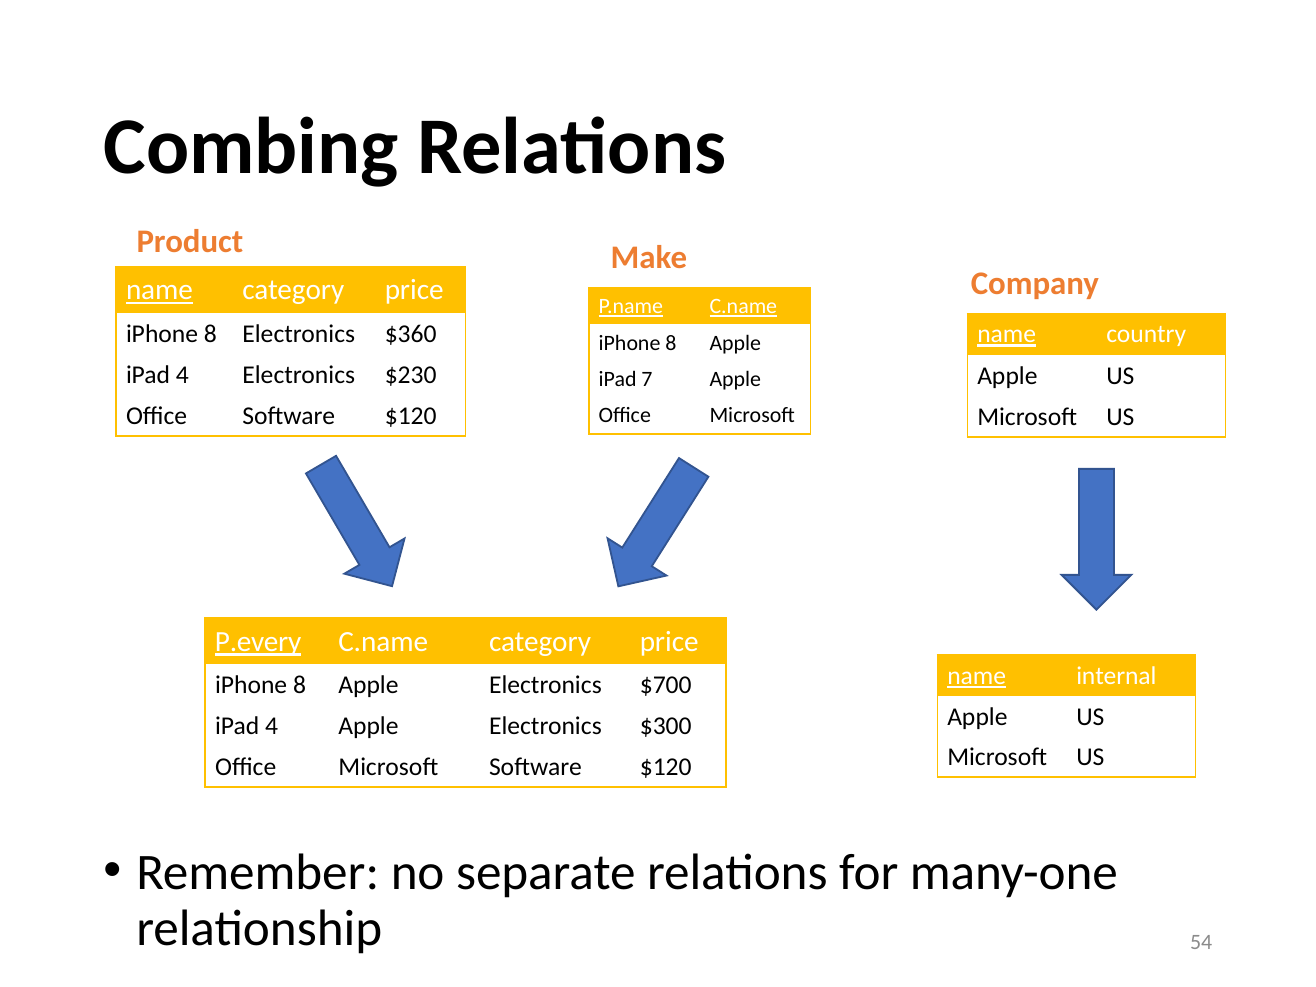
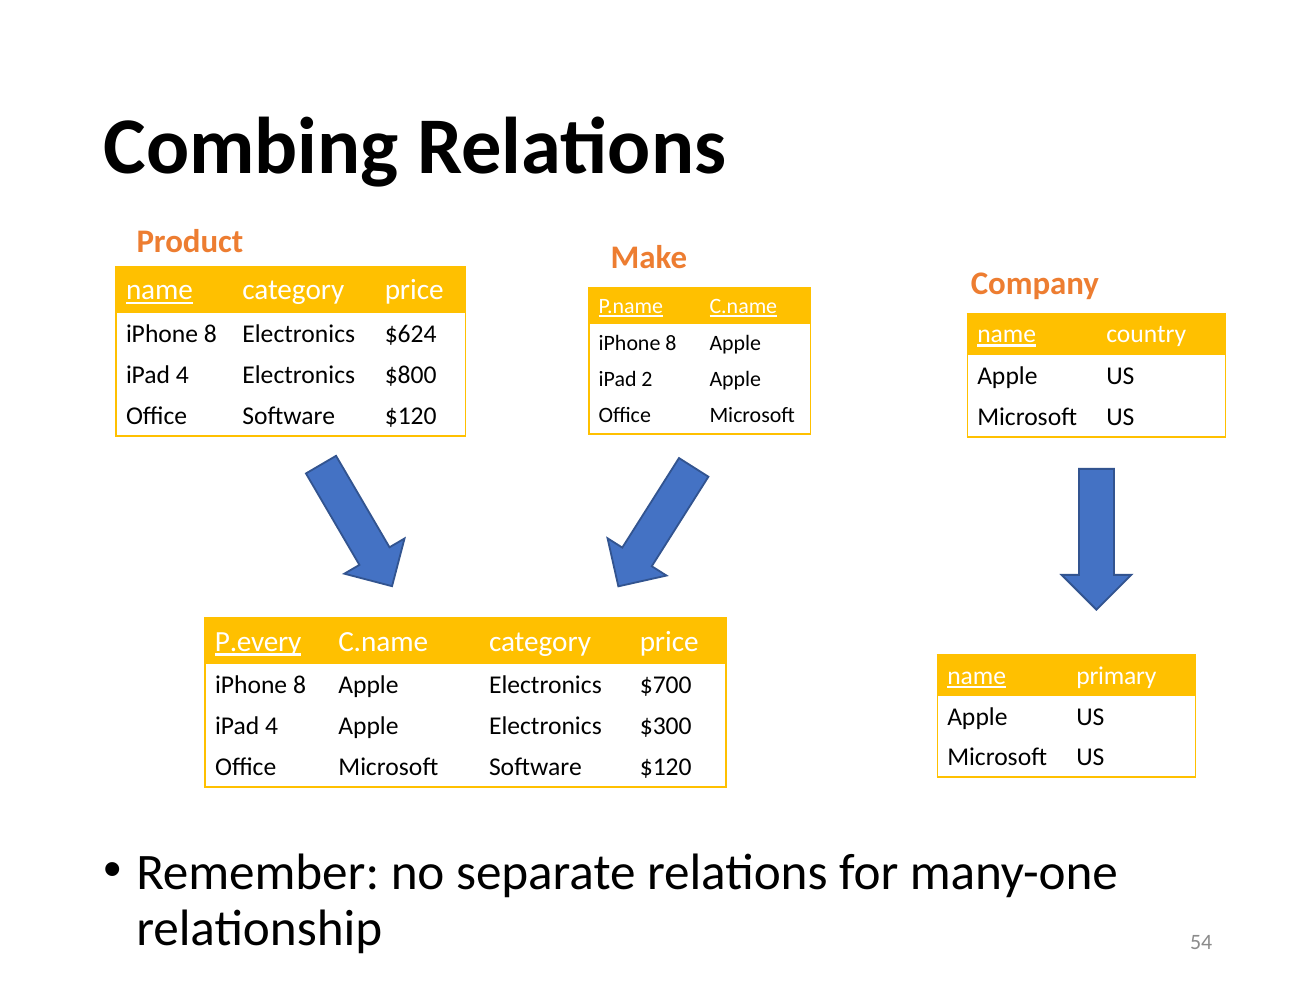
$360: $360 -> $624
$230: $230 -> $800
7: 7 -> 2
internal: internal -> primary
